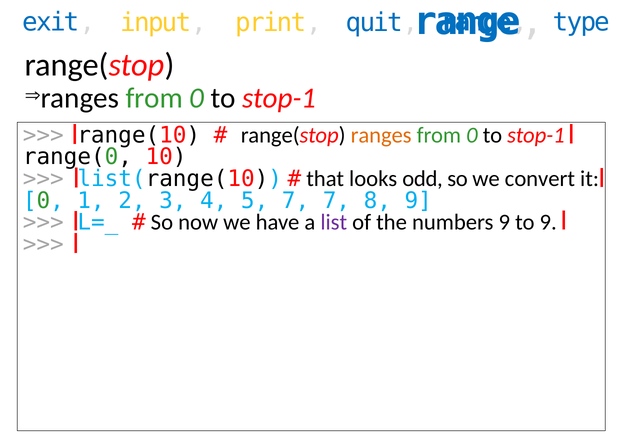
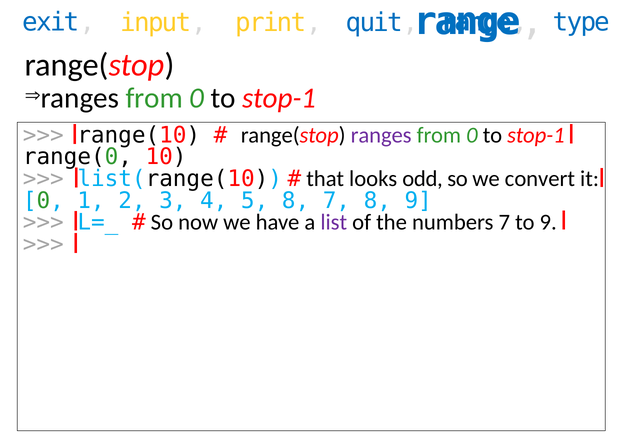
ranges colour: orange -> purple
5 7: 7 -> 8
numbers 9: 9 -> 7
